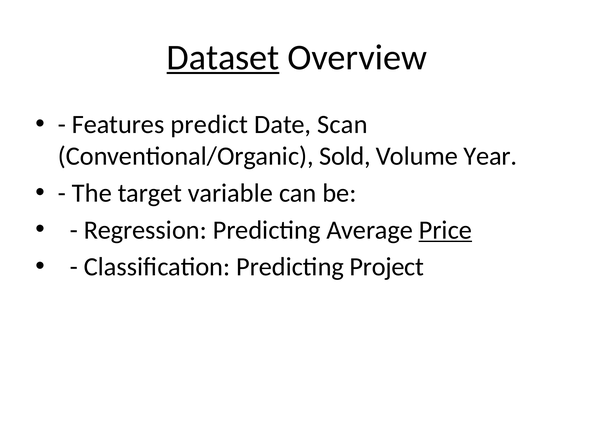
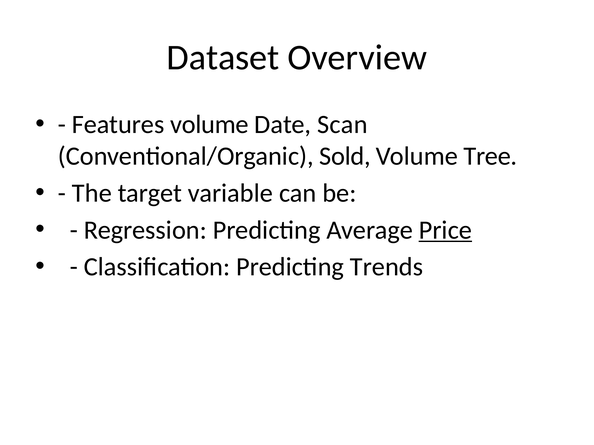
Dataset underline: present -> none
Features predict: predict -> volume
Year: Year -> Tree
Project: Project -> Trends
